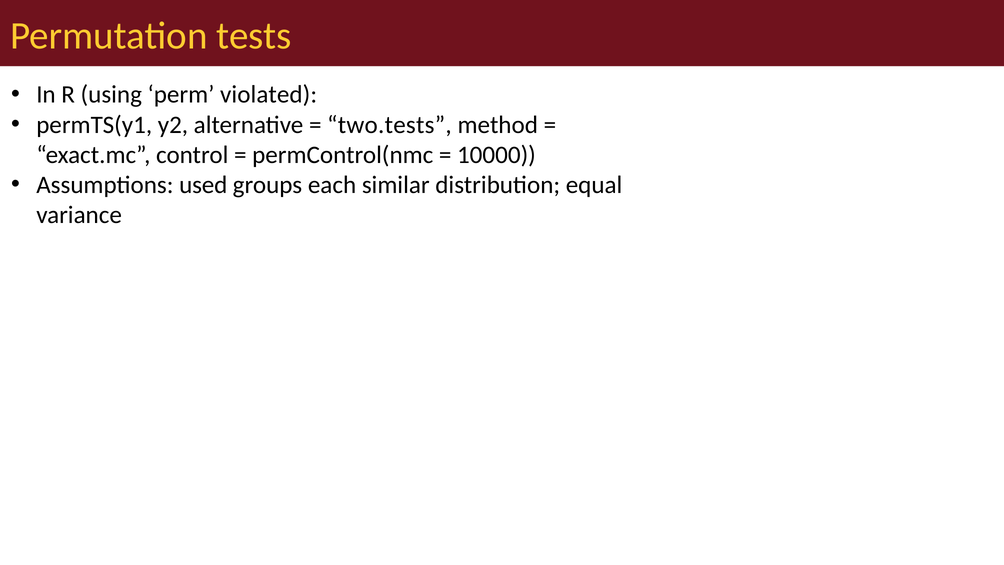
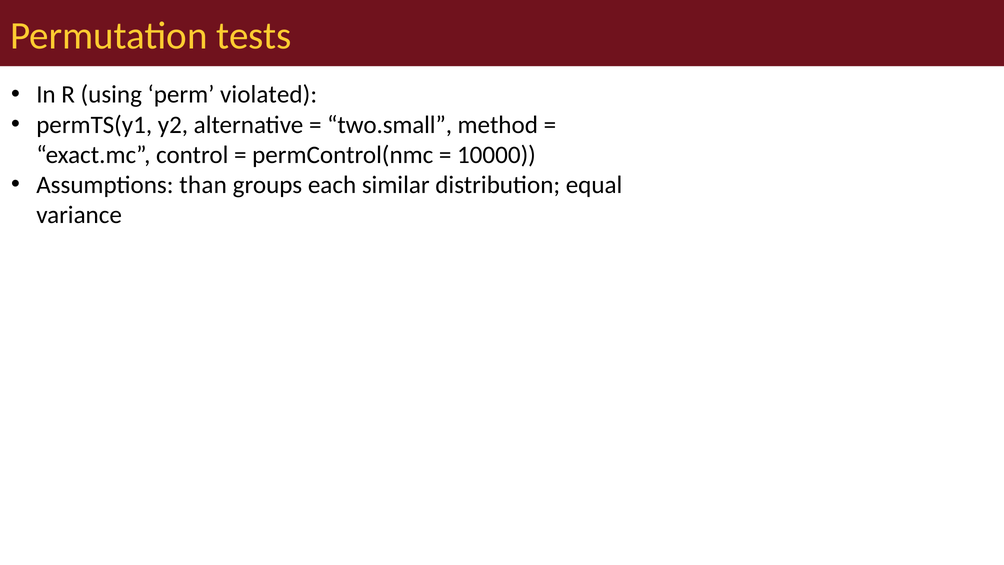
two.tests: two.tests -> two.small
used: used -> than
